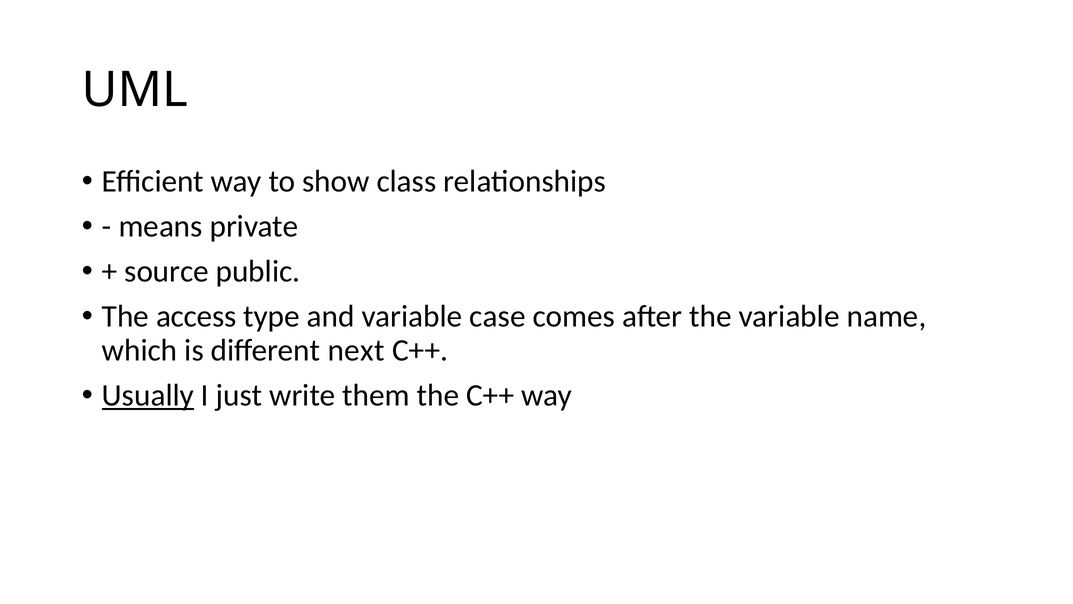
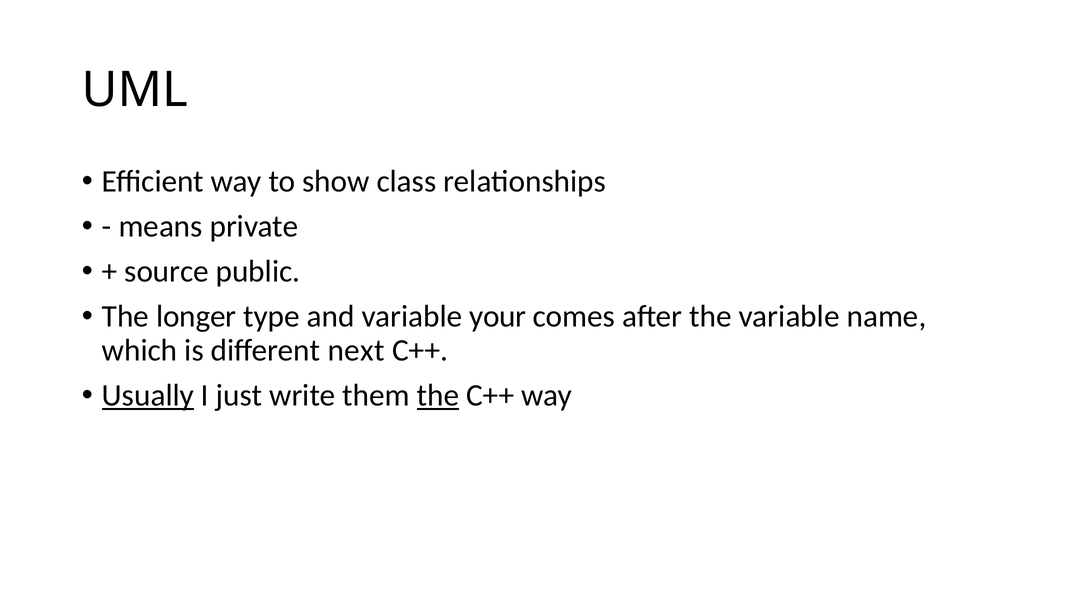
access: access -> longer
case: case -> your
the at (438, 395) underline: none -> present
